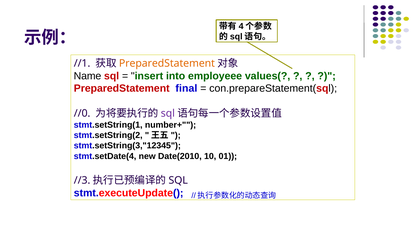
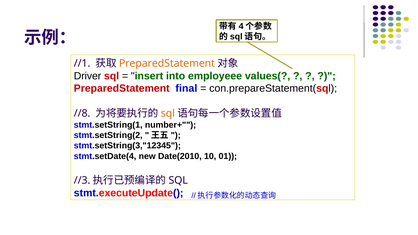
Name: Name -> Driver
//0: //0 -> //8
sql at (168, 114) colour: purple -> orange
